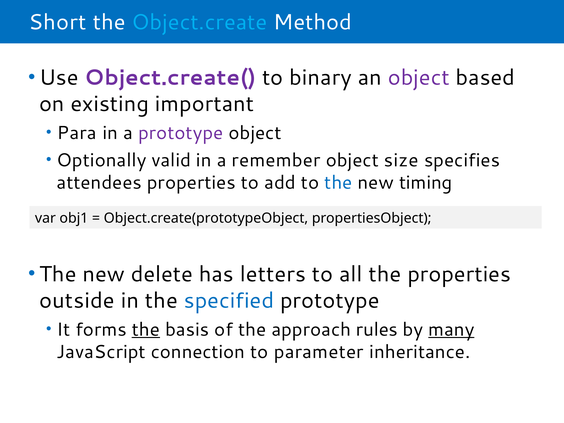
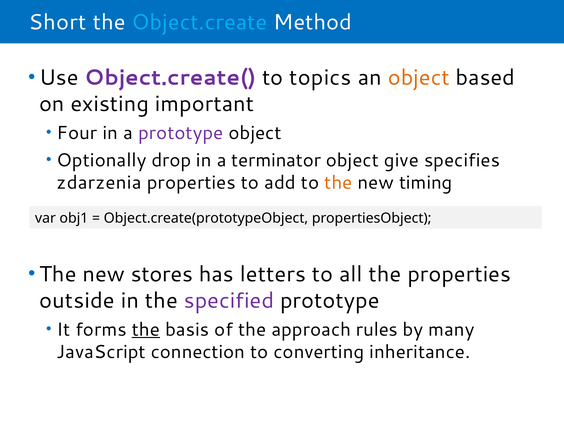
binary: binary -> topics
object at (419, 78) colour: purple -> orange
Para: Para -> Four
valid: valid -> drop
remember: remember -> terminator
size: size -> give
attendees: attendees -> zdarzenia
the at (338, 183) colour: blue -> orange
delete: delete -> stores
specified colour: blue -> purple
many underline: present -> none
parameter: parameter -> converting
